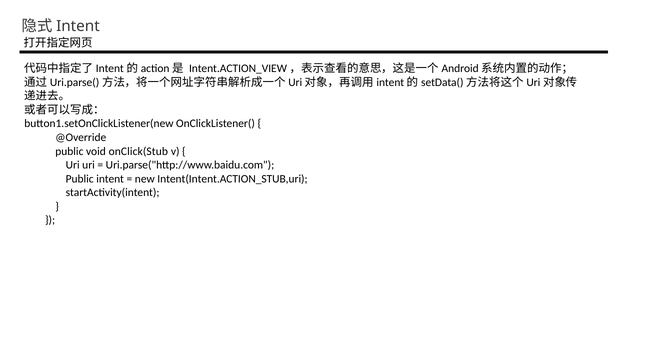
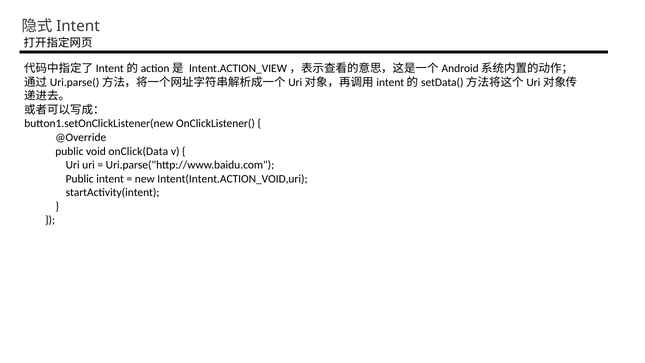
onClick(Stub: onClick(Stub -> onClick(Data
Intent(Intent.ACTION_STUB,uri: Intent(Intent.ACTION_STUB,uri -> Intent(Intent.ACTION_VOID,uri
